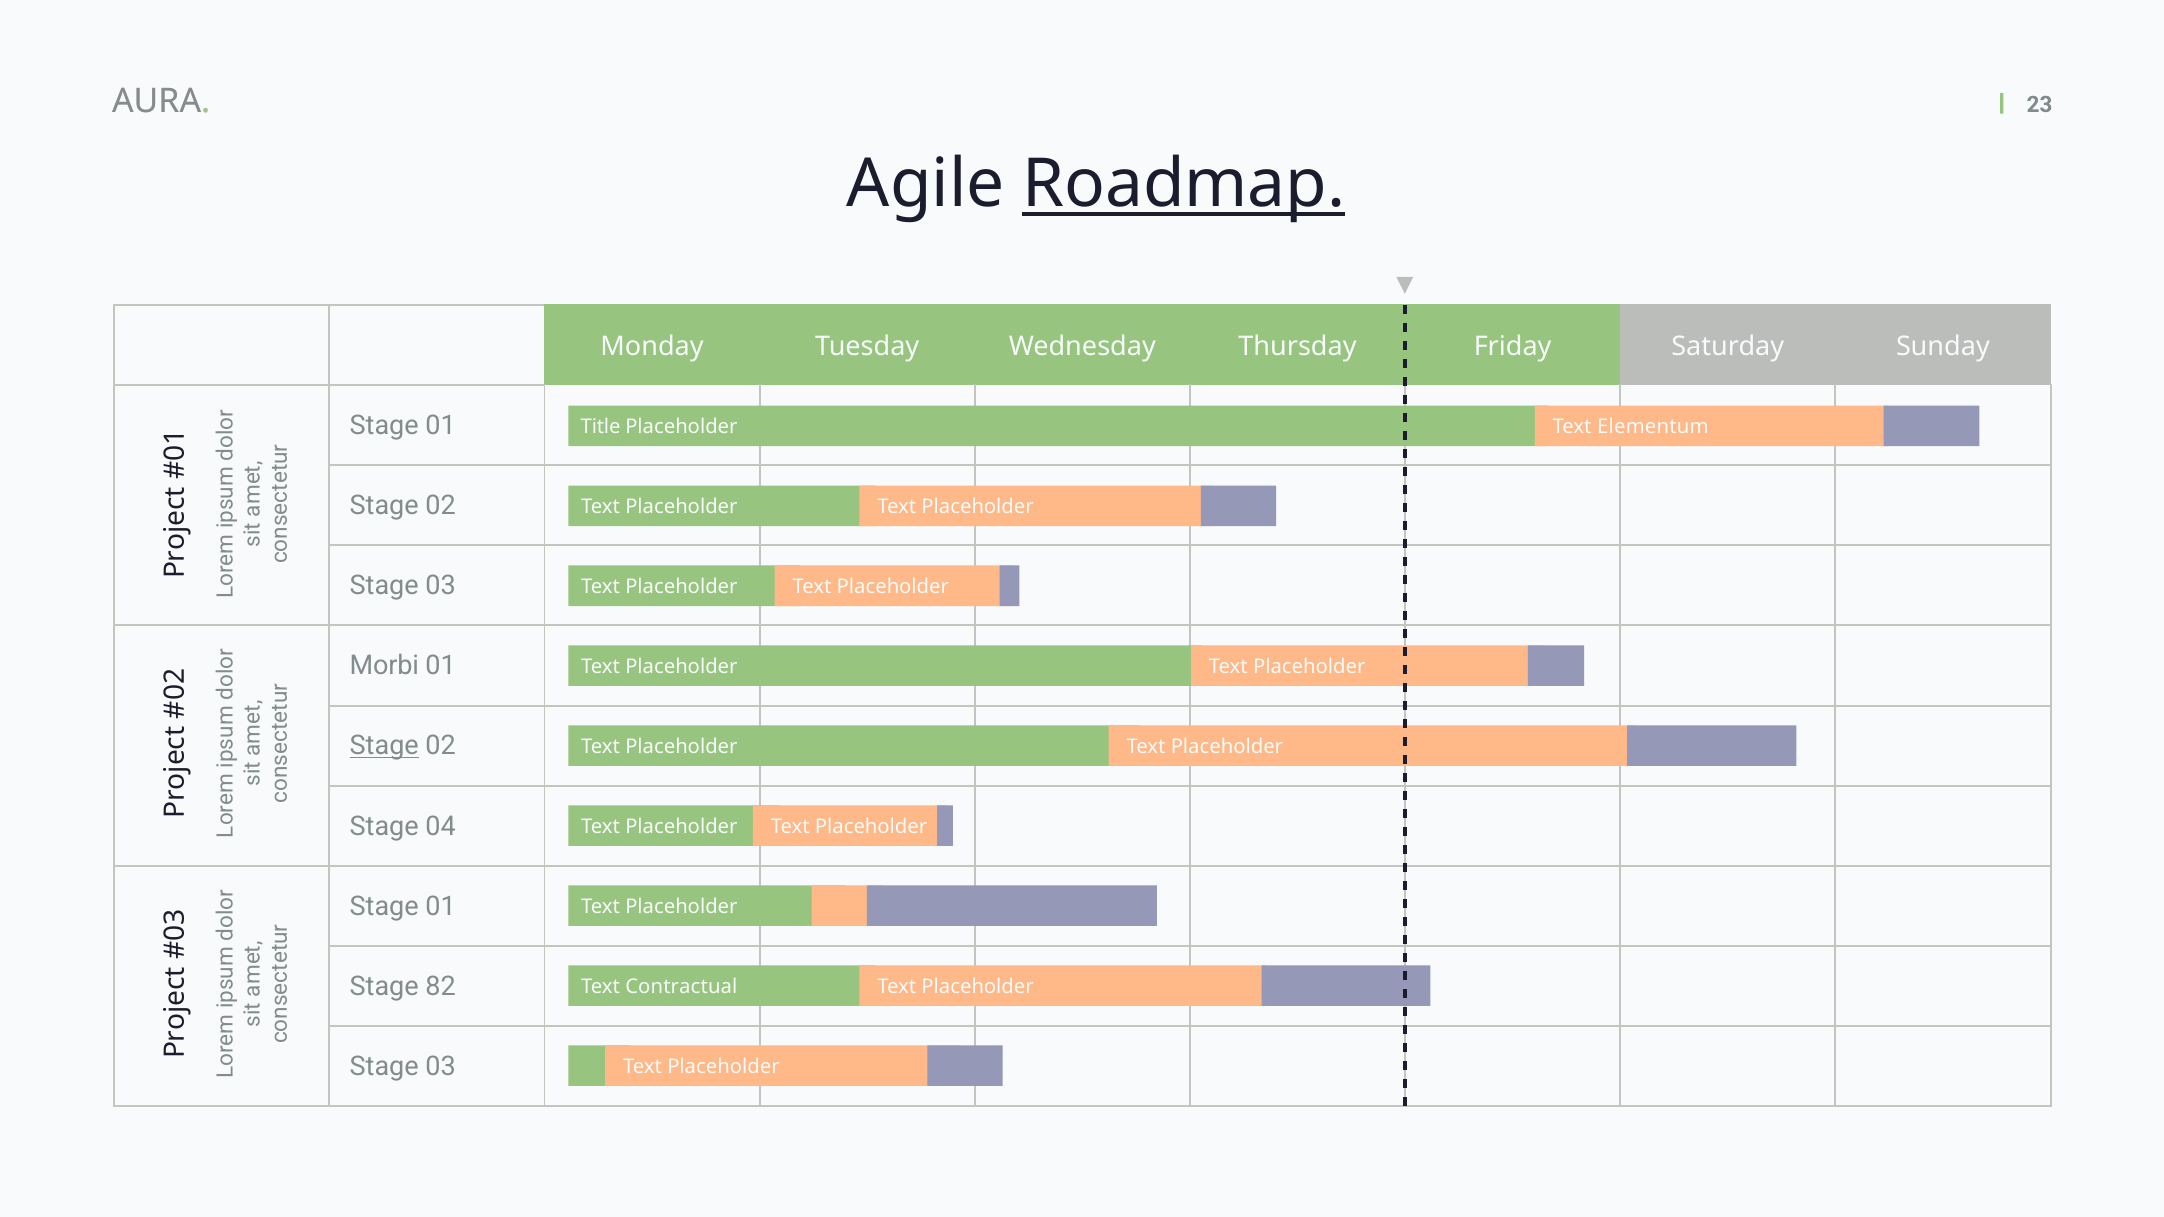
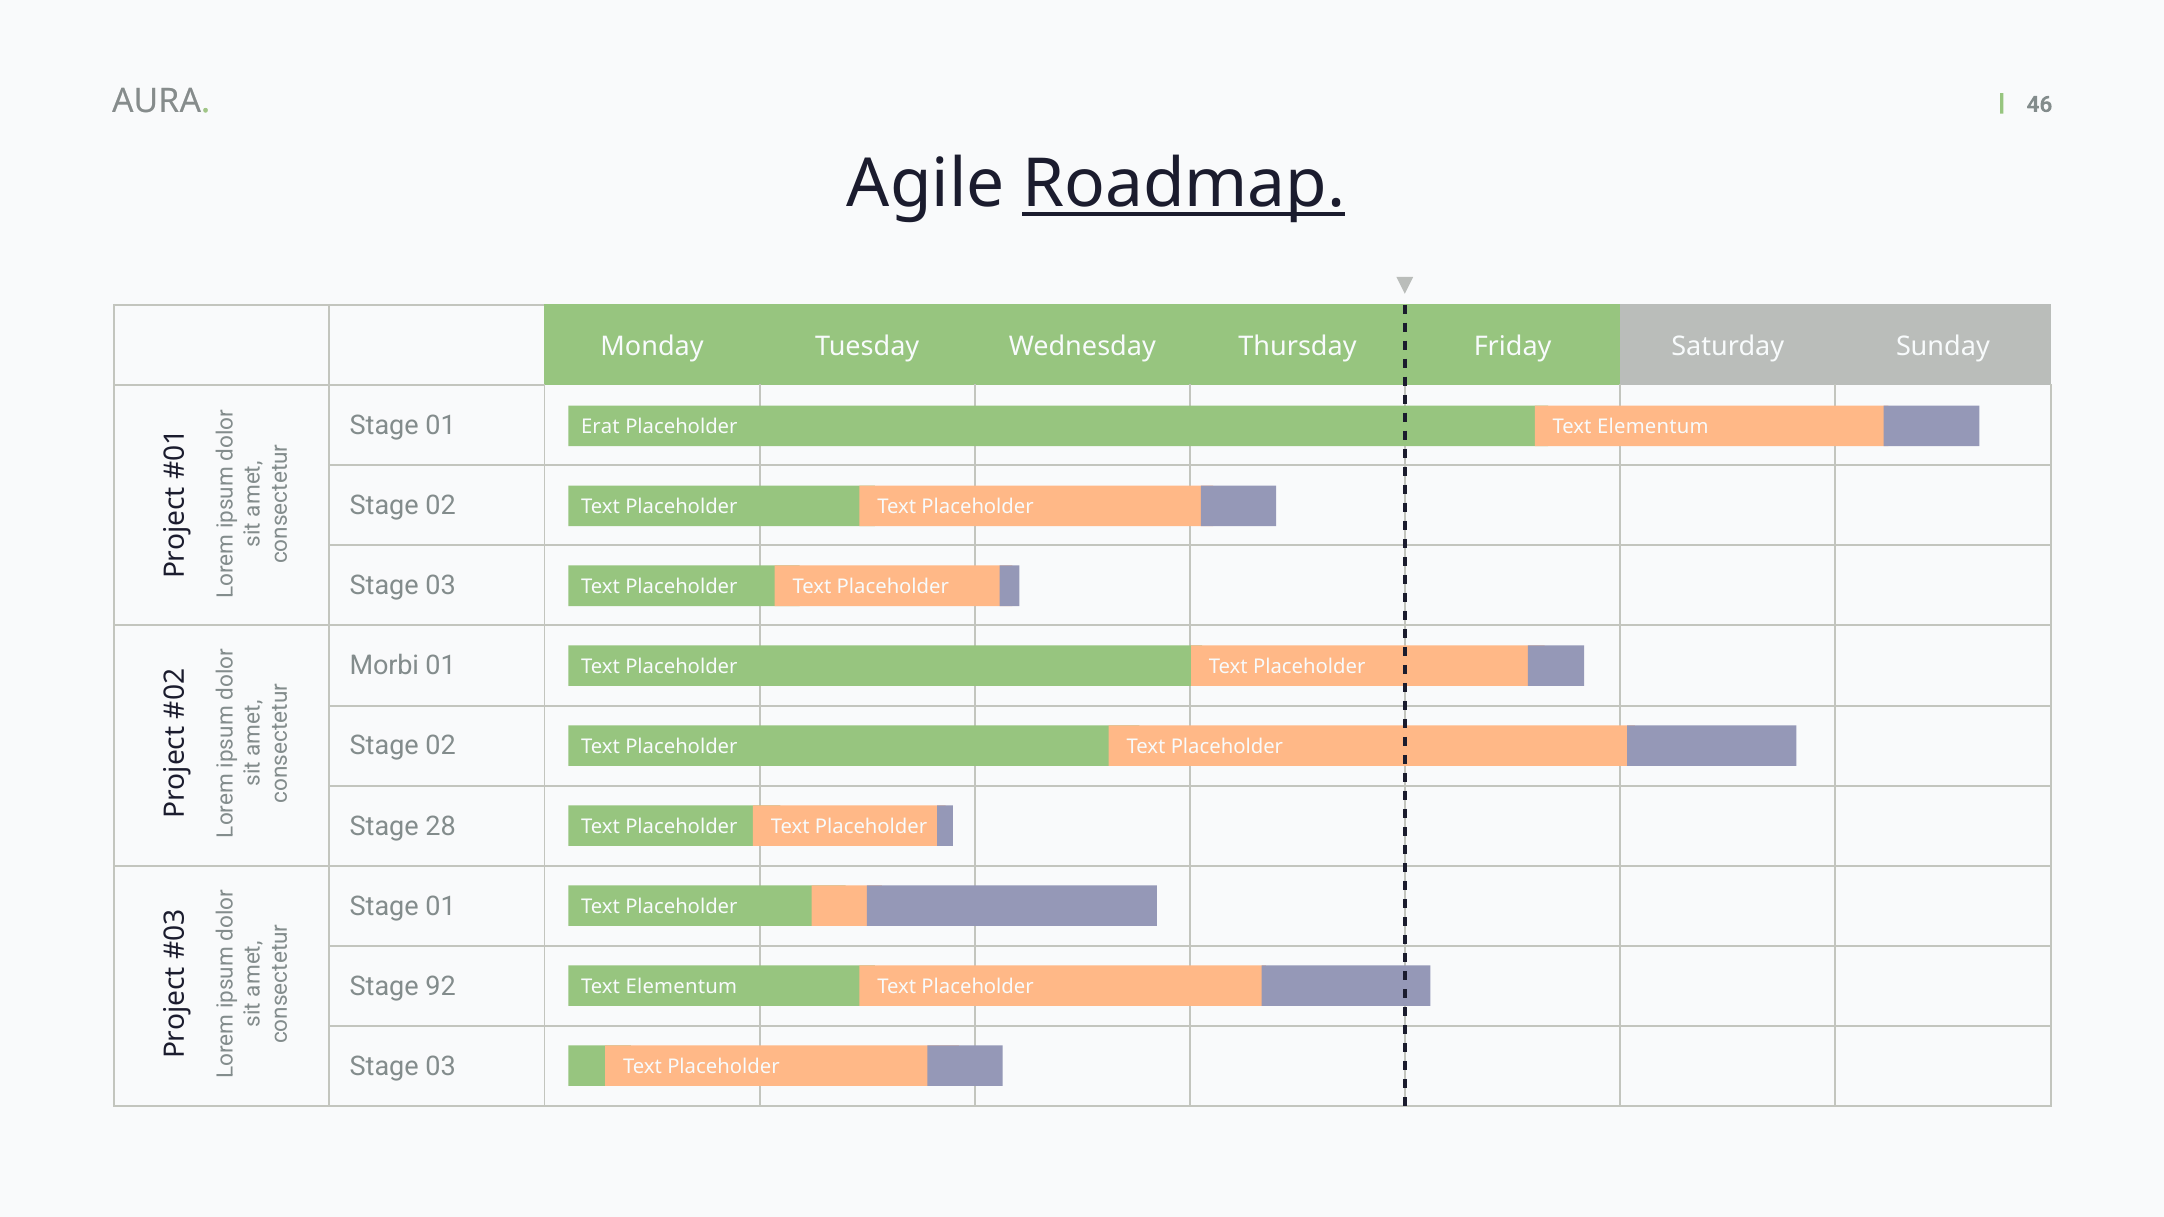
23: 23 -> 46
Title: Title -> Erat
Stage at (384, 746) underline: present -> none
04: 04 -> 28
82: 82 -> 92
Contractual at (681, 987): Contractual -> Elementum
